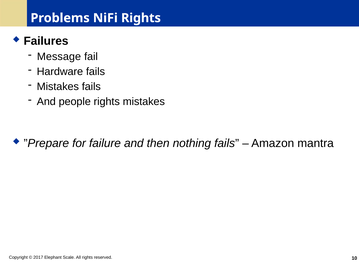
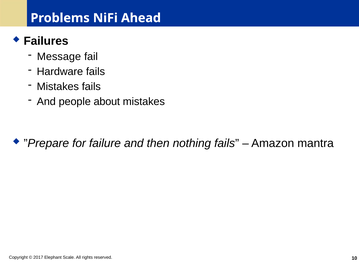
NiFi Rights: Rights -> Ahead
people rights: rights -> about
